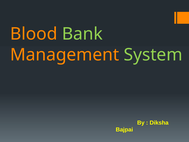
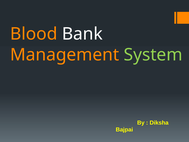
Bank colour: light green -> white
